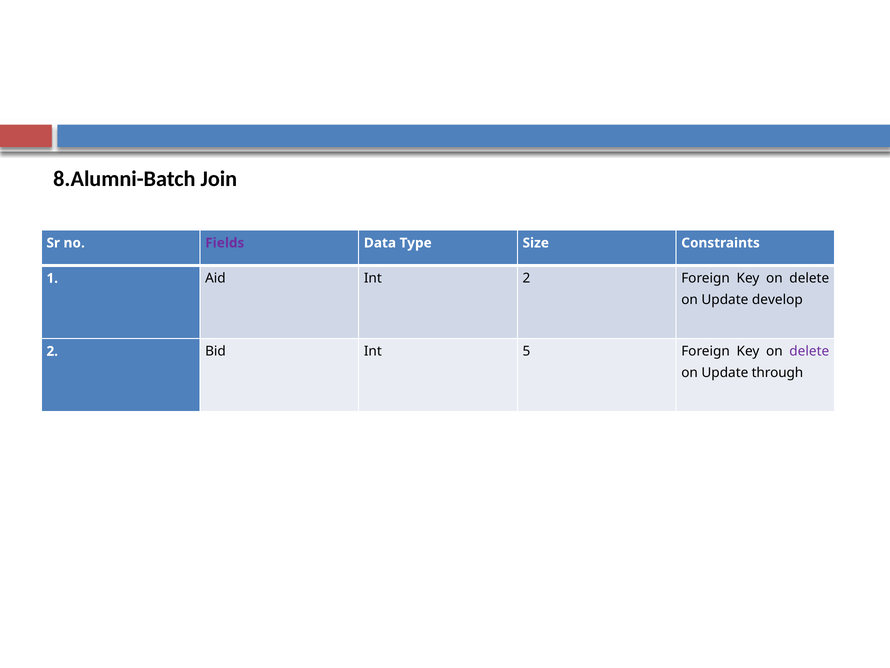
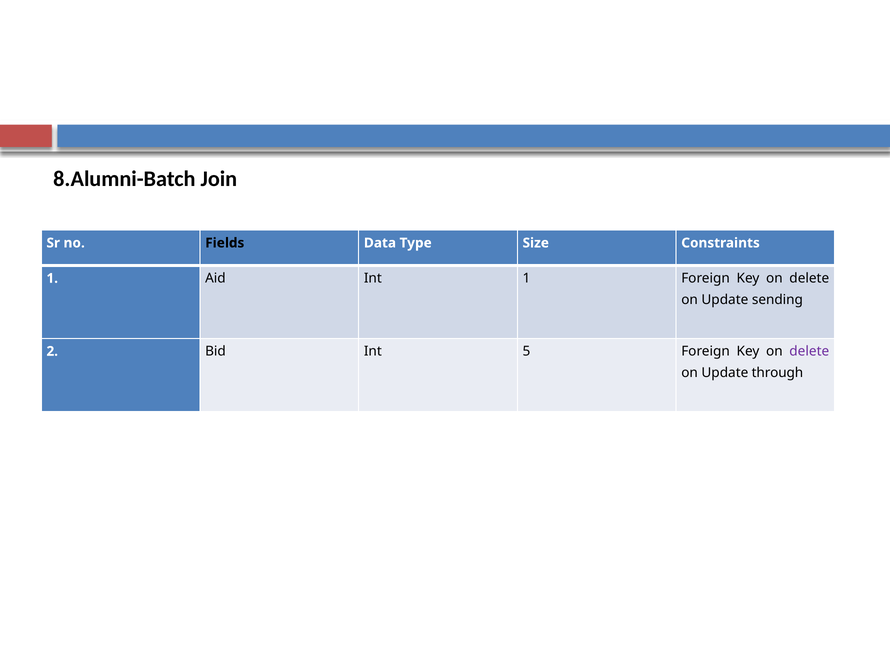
Fields colour: purple -> black
Int 2: 2 -> 1
develop: develop -> sending
